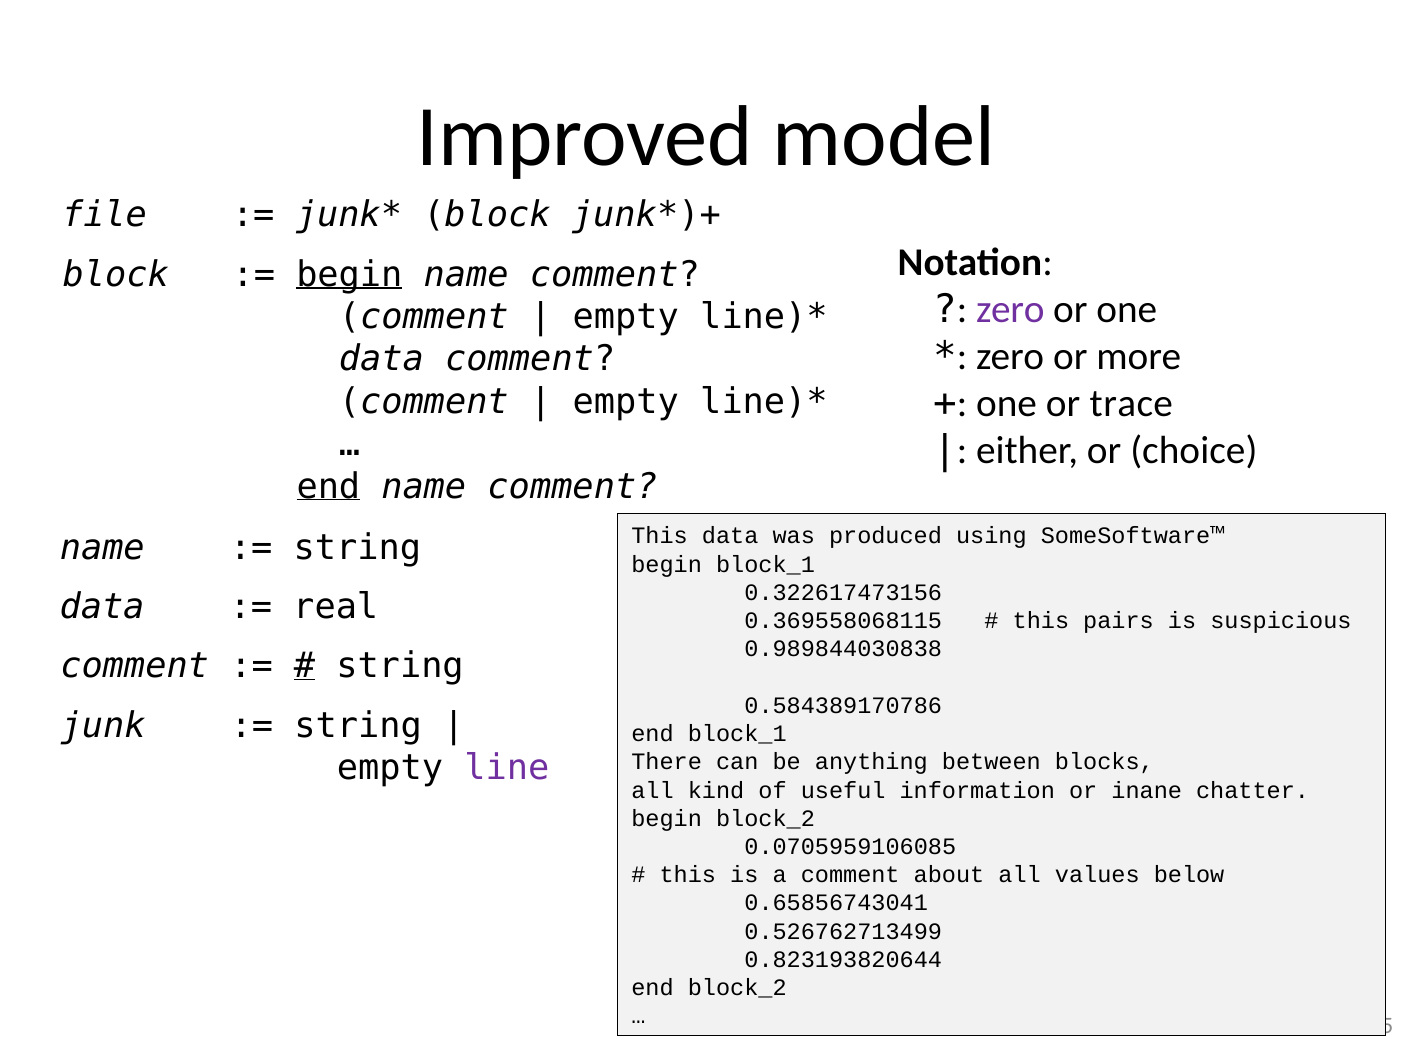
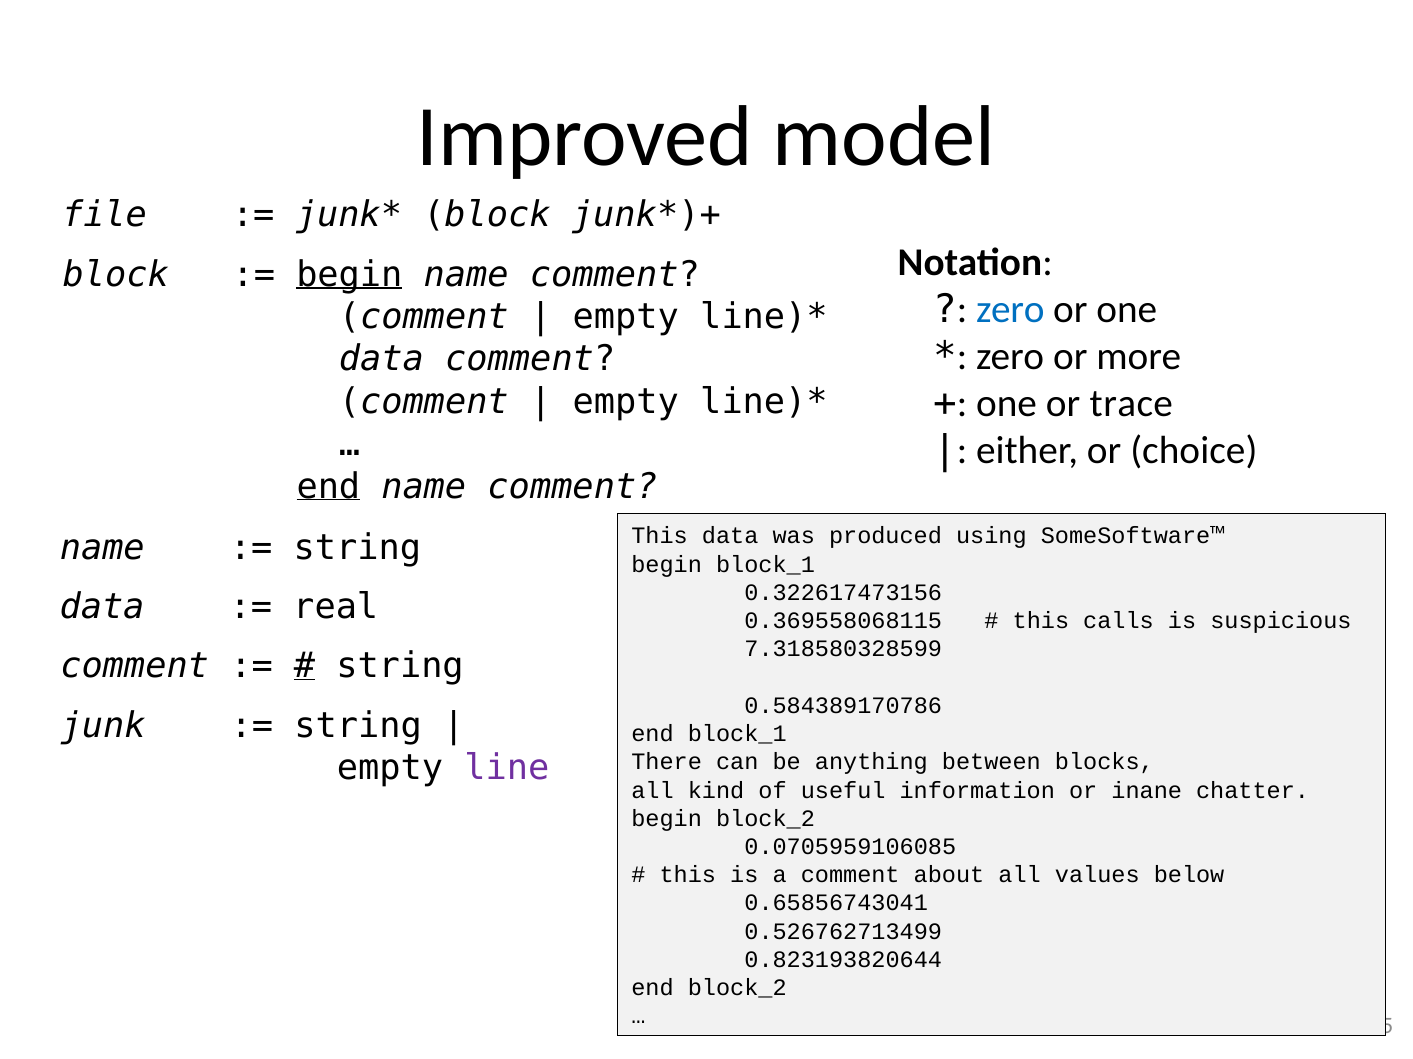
zero at (1010, 310) colour: purple -> blue
pairs: pairs -> calls
0.989844030838: 0.989844030838 -> 7.318580328599
